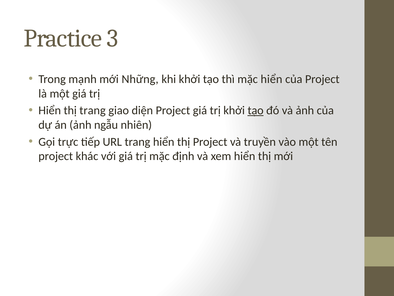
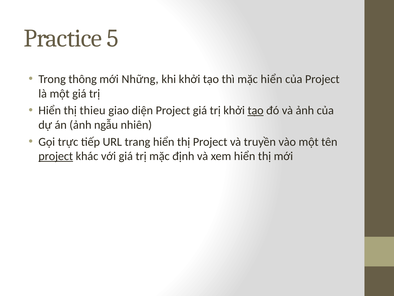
3: 3 -> 5
mạnh: mạnh -> thông
thị trang: trang -> thieu
project at (56, 156) underline: none -> present
